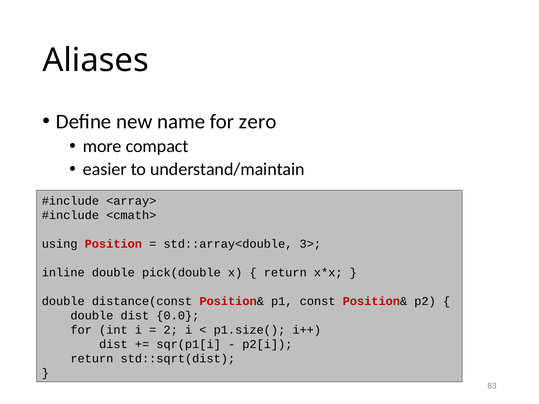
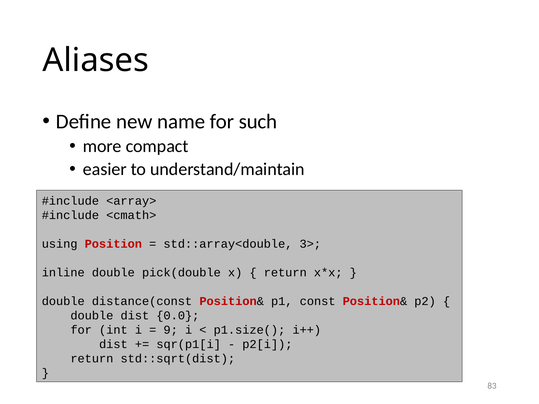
zero: zero -> such
2: 2 -> 9
